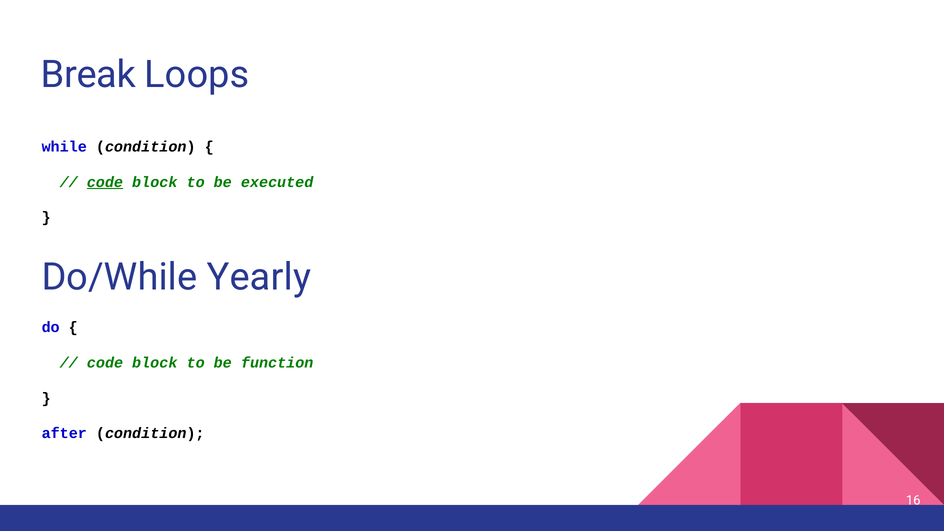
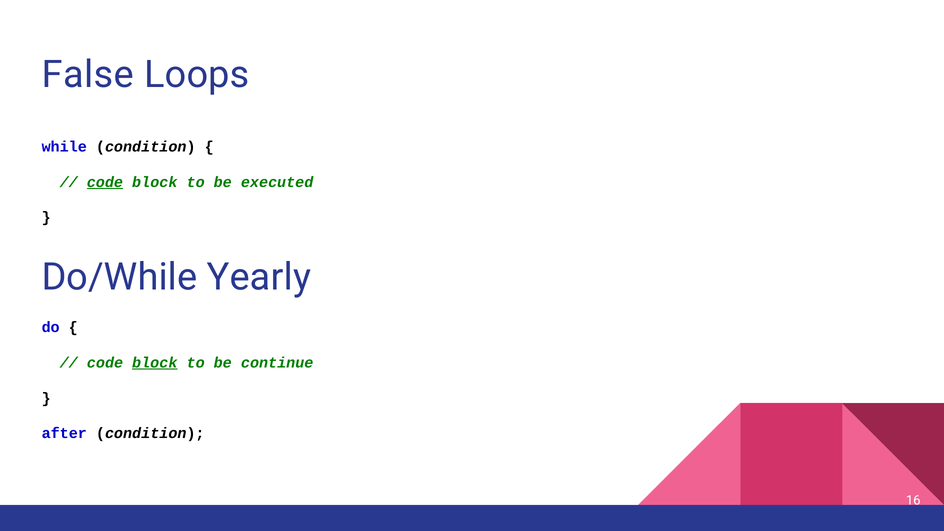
Break: Break -> False
block at (155, 363) underline: none -> present
function: function -> continue
